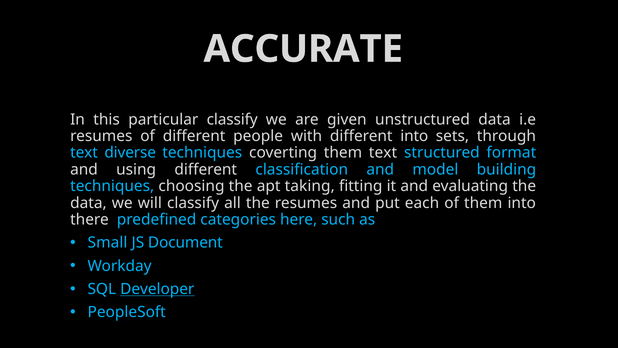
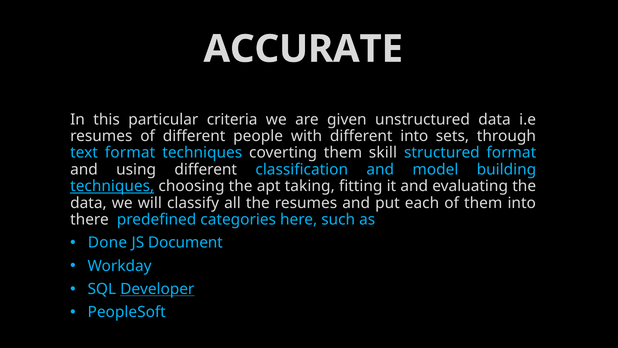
particular classify: classify -> criteria
text diverse: diverse -> format
them text: text -> skill
techniques at (112, 186) underline: none -> present
Small: Small -> Done
